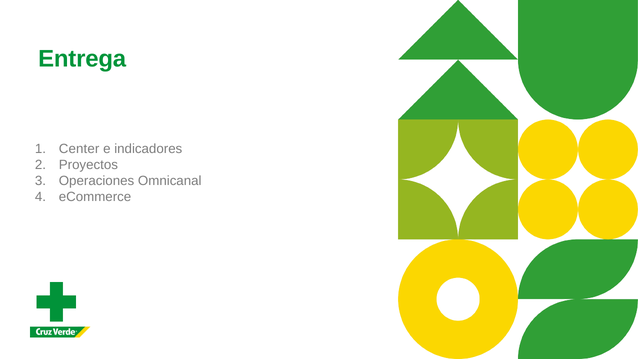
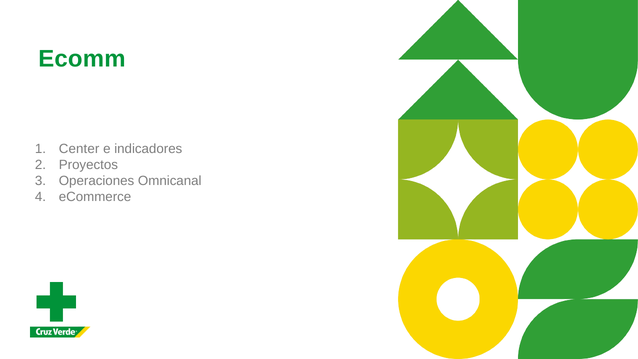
Entrega: Entrega -> Ecomm
